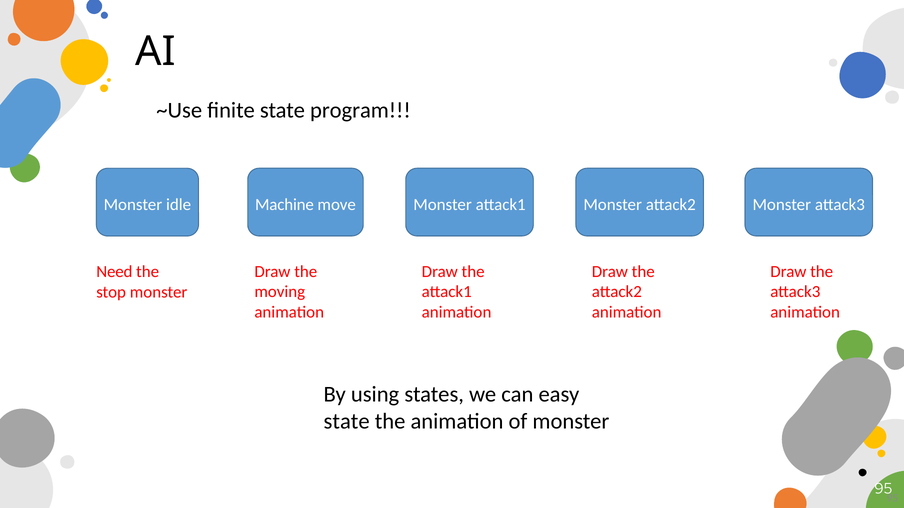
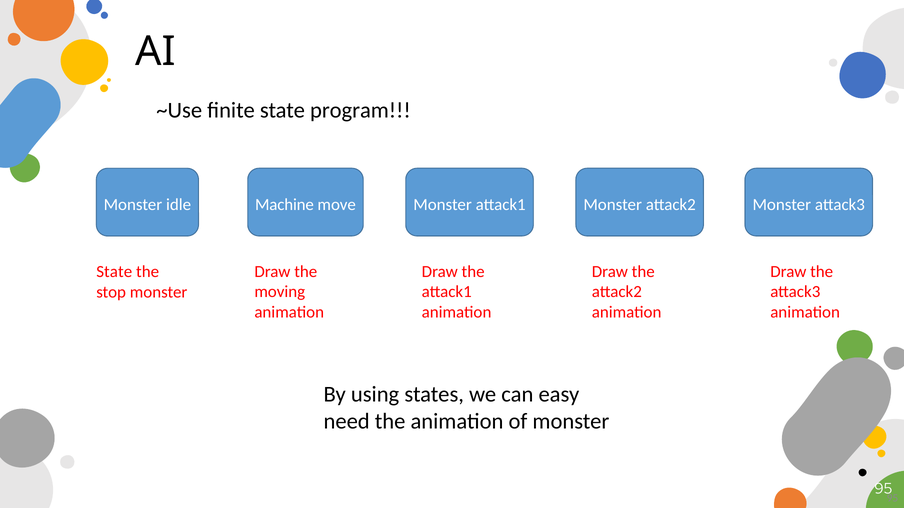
Need at (114, 272): Need -> State
state at (347, 422): state -> need
